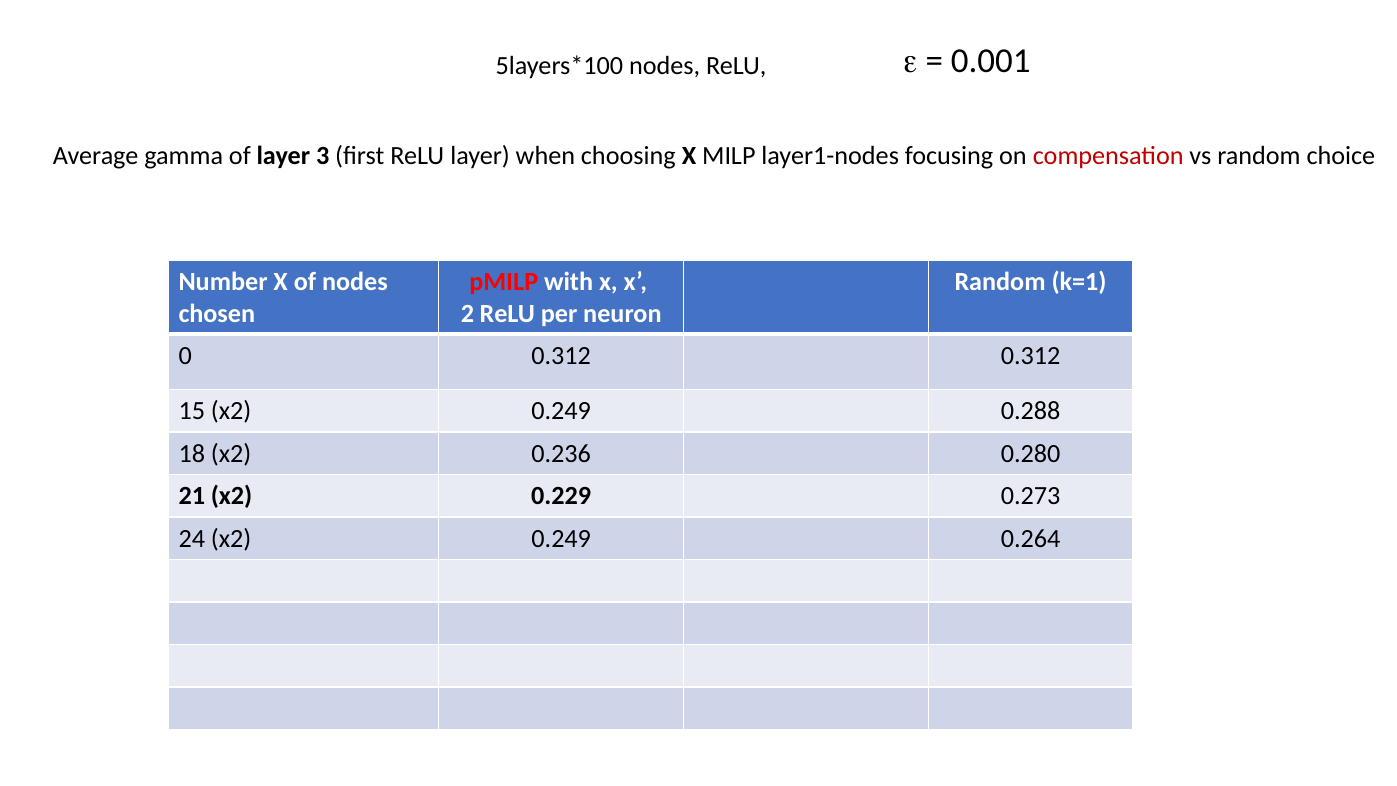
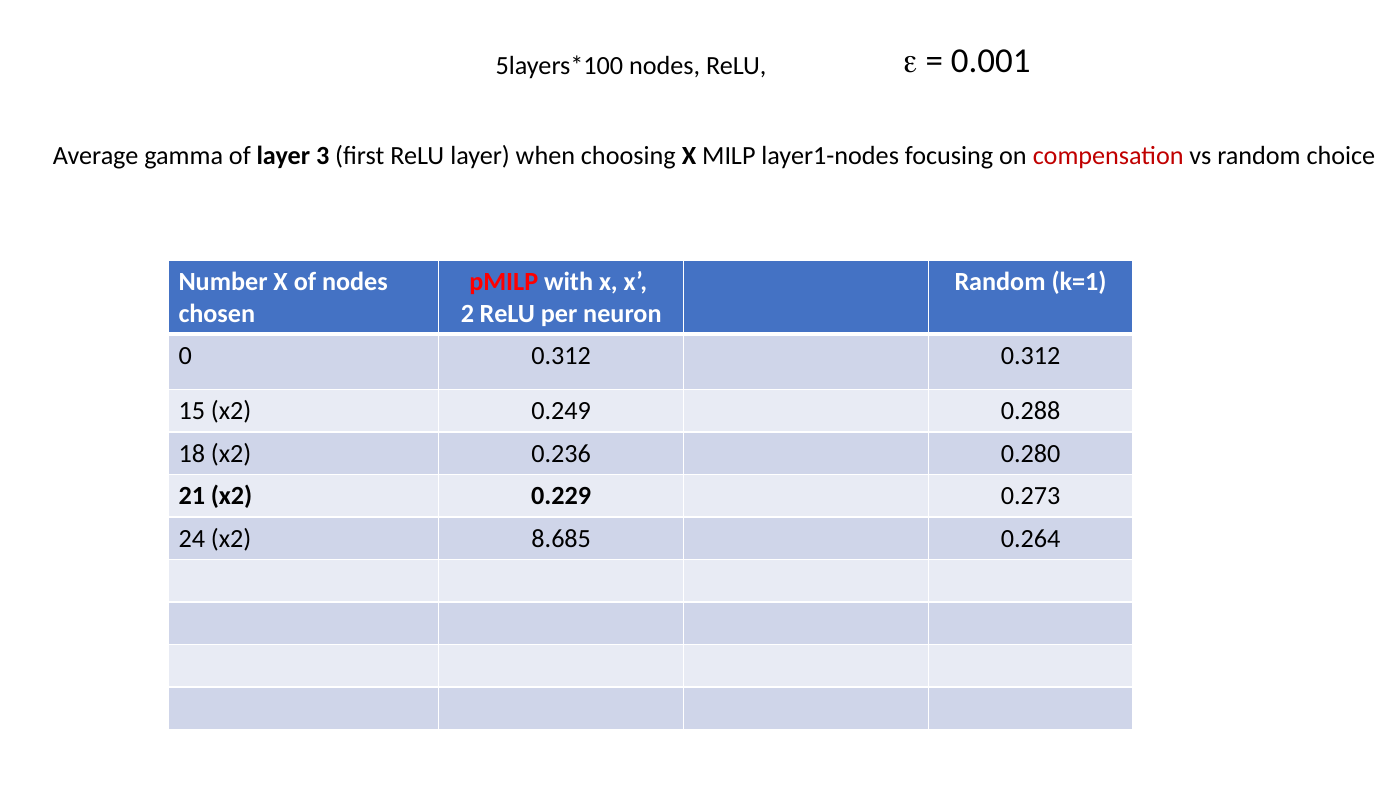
24 x2 0.249: 0.249 -> 8.685
